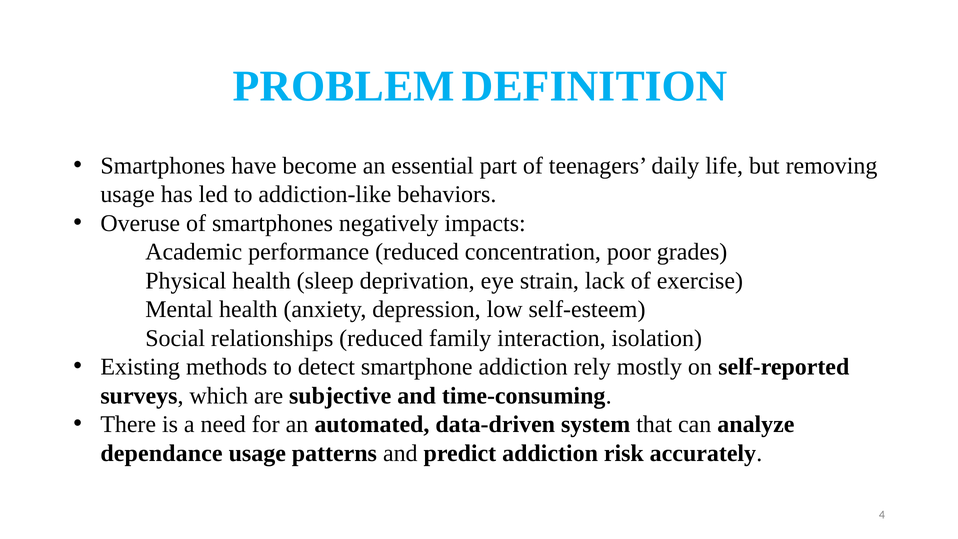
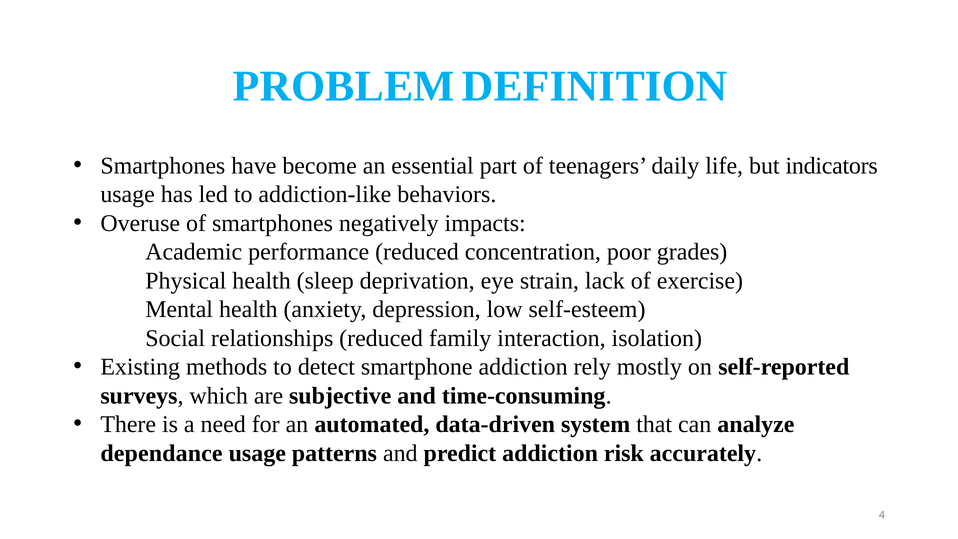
removing: removing -> indicators
